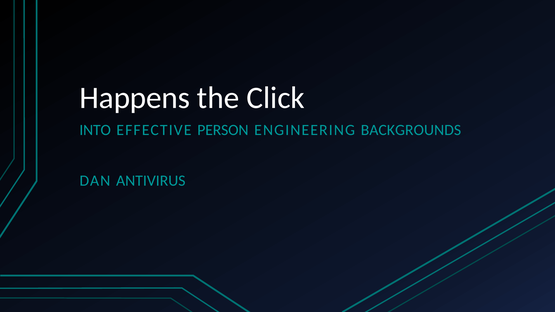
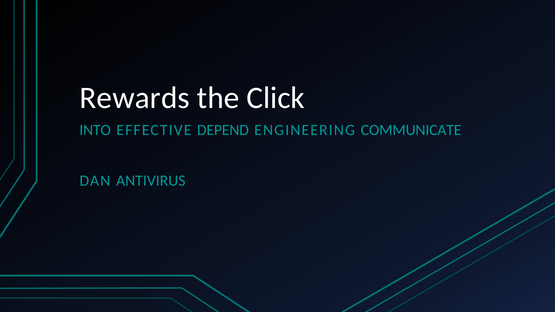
Happens: Happens -> Rewards
PERSON: PERSON -> DEPEND
BACKGROUNDS: BACKGROUNDS -> COMMUNICATE
